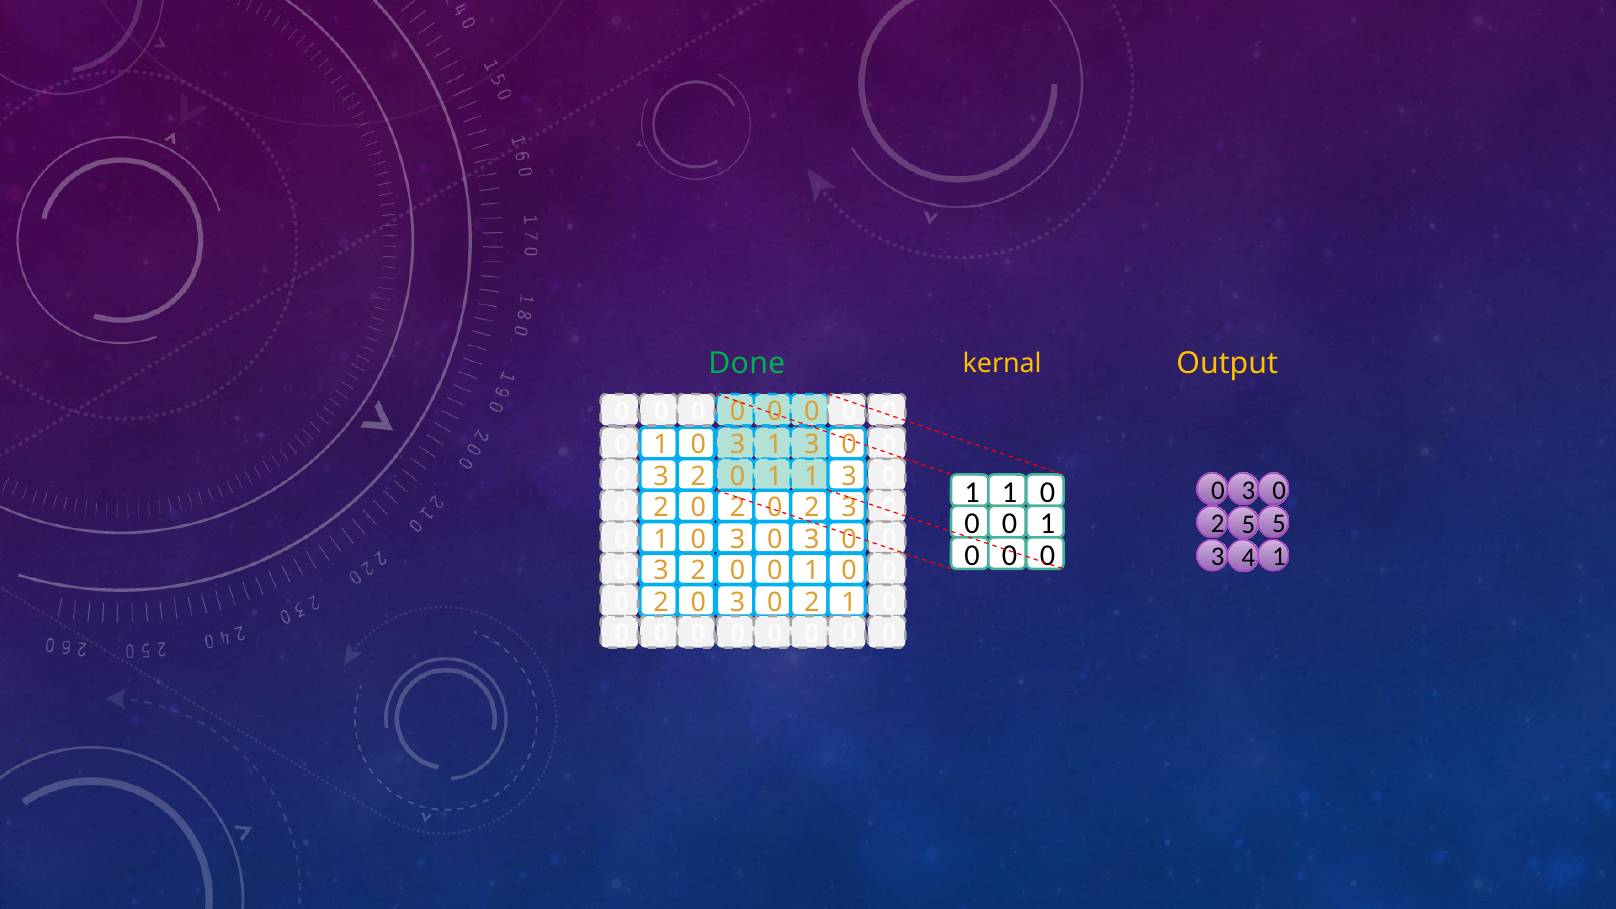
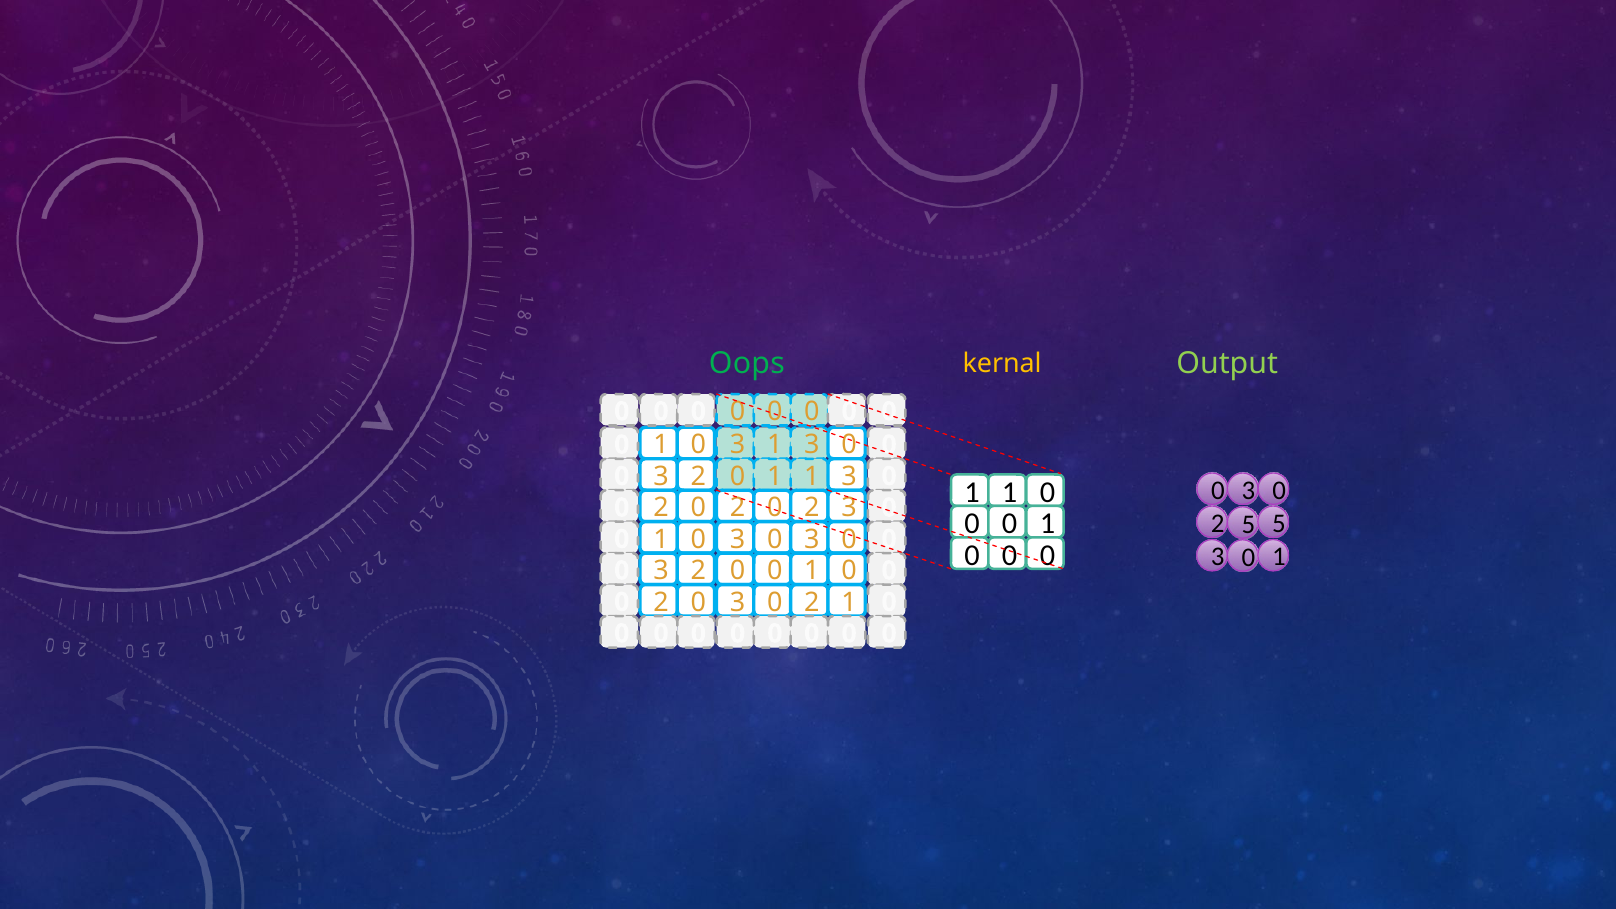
Done: Done -> Oops
Output colour: yellow -> light green
4 at (1248, 557): 4 -> 0
